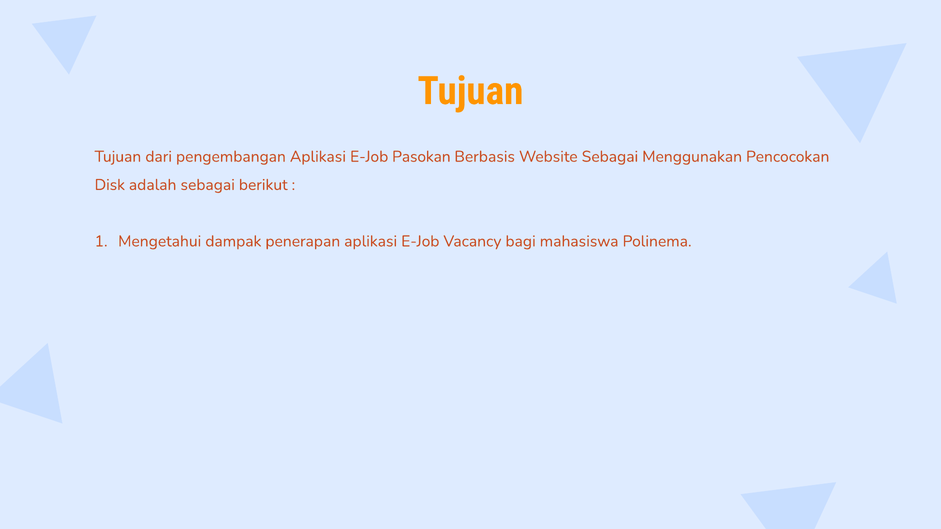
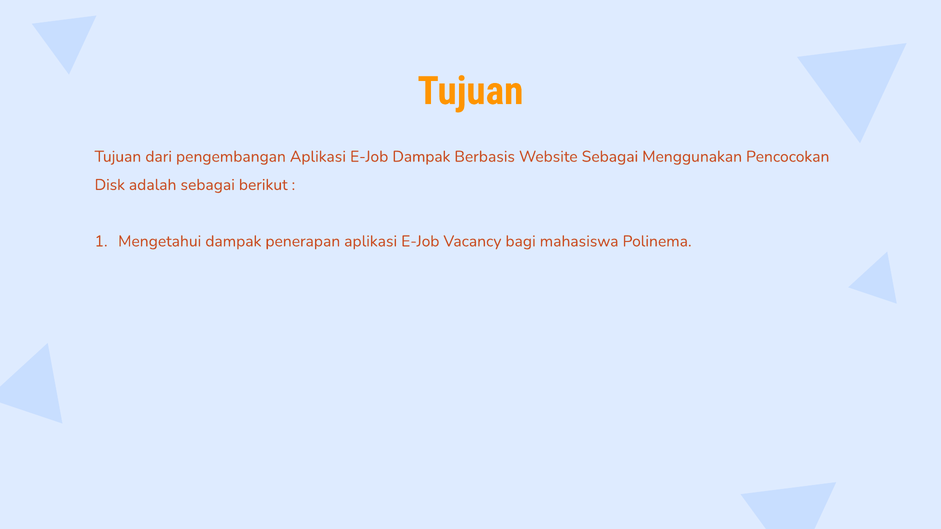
E-Job Pasokan: Pasokan -> Dampak
